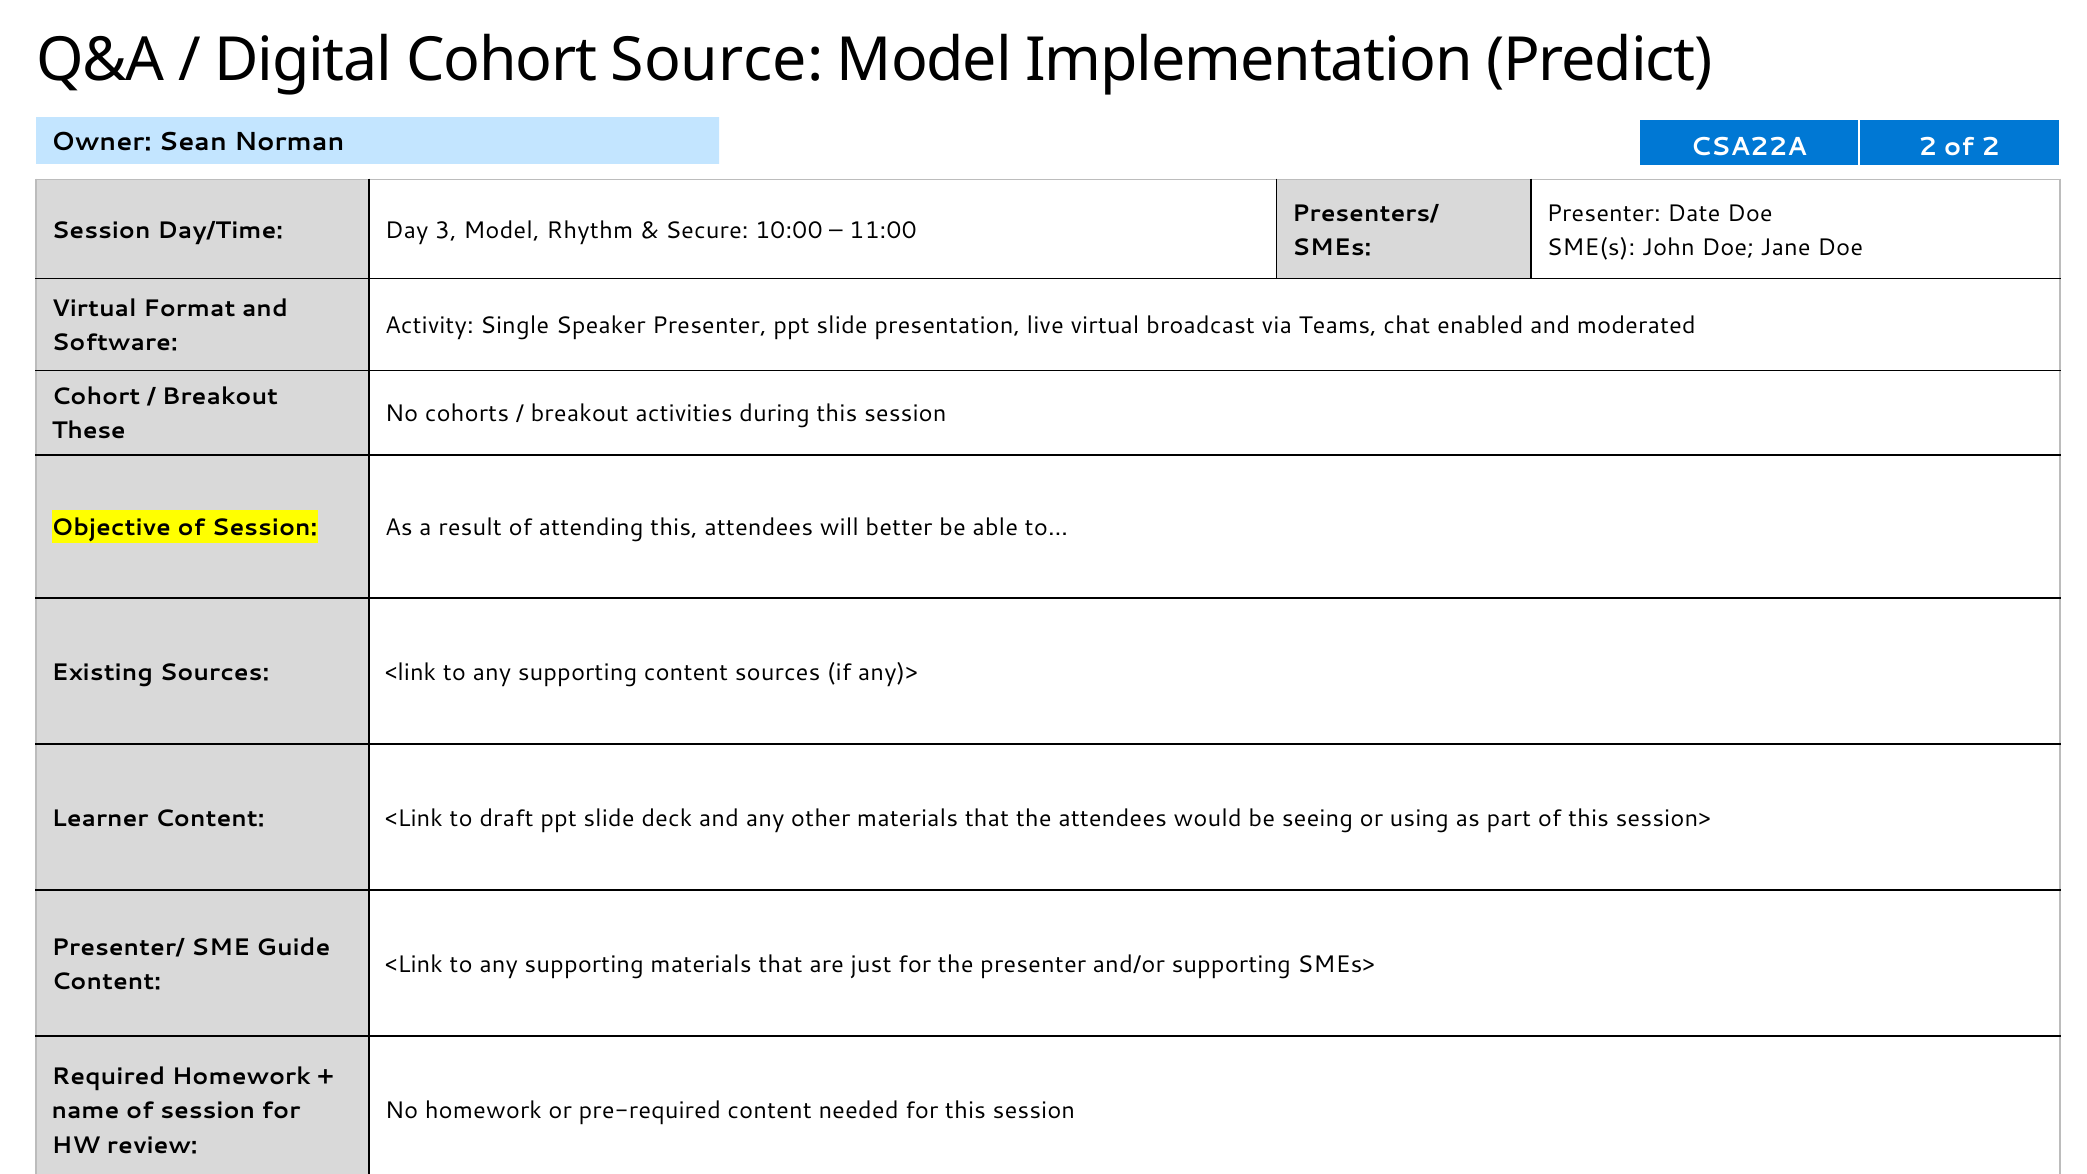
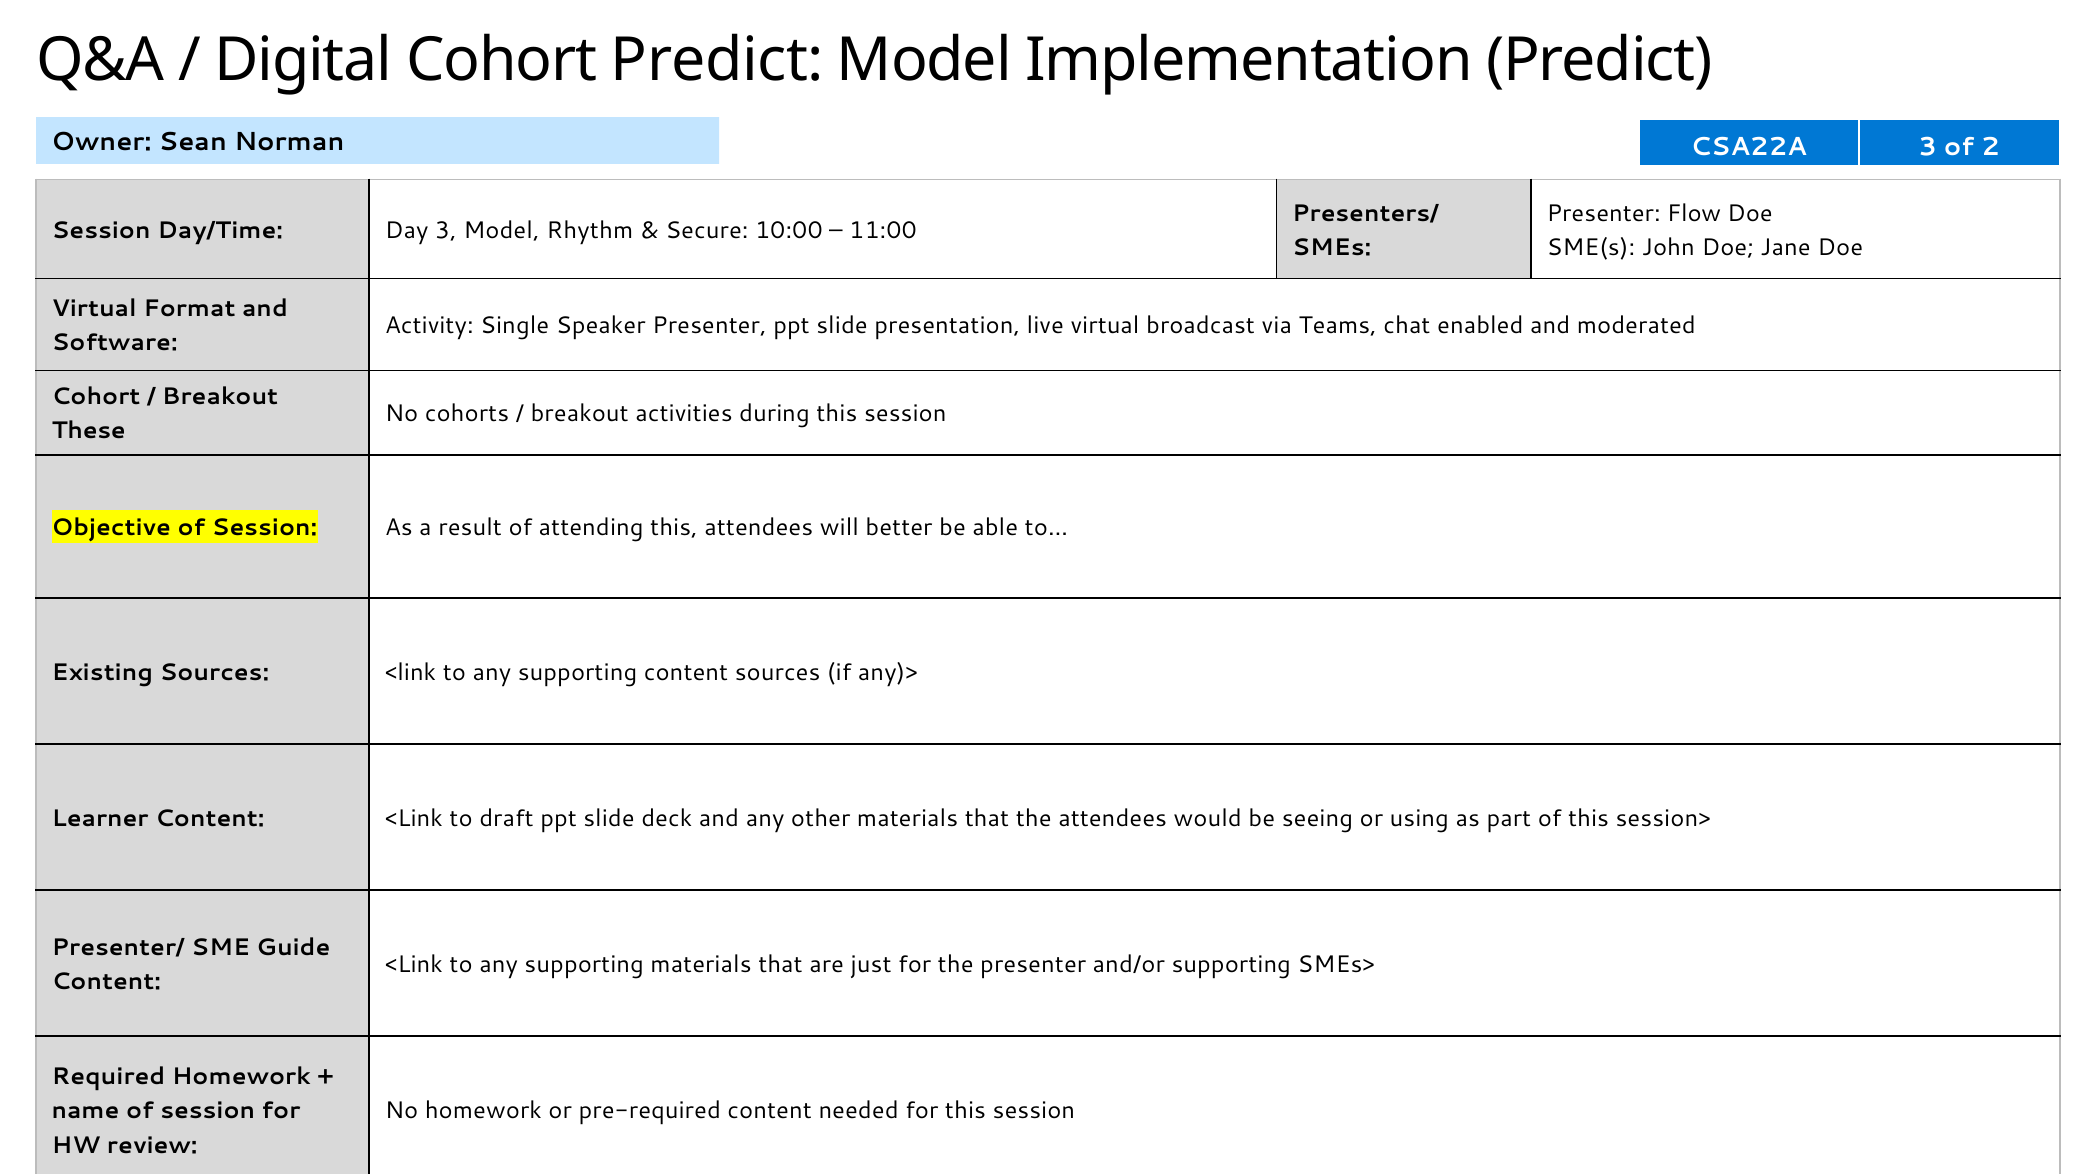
Cohort Source: Source -> Predict
CSA22A 2: 2 -> 3
Date: Date -> Flow
